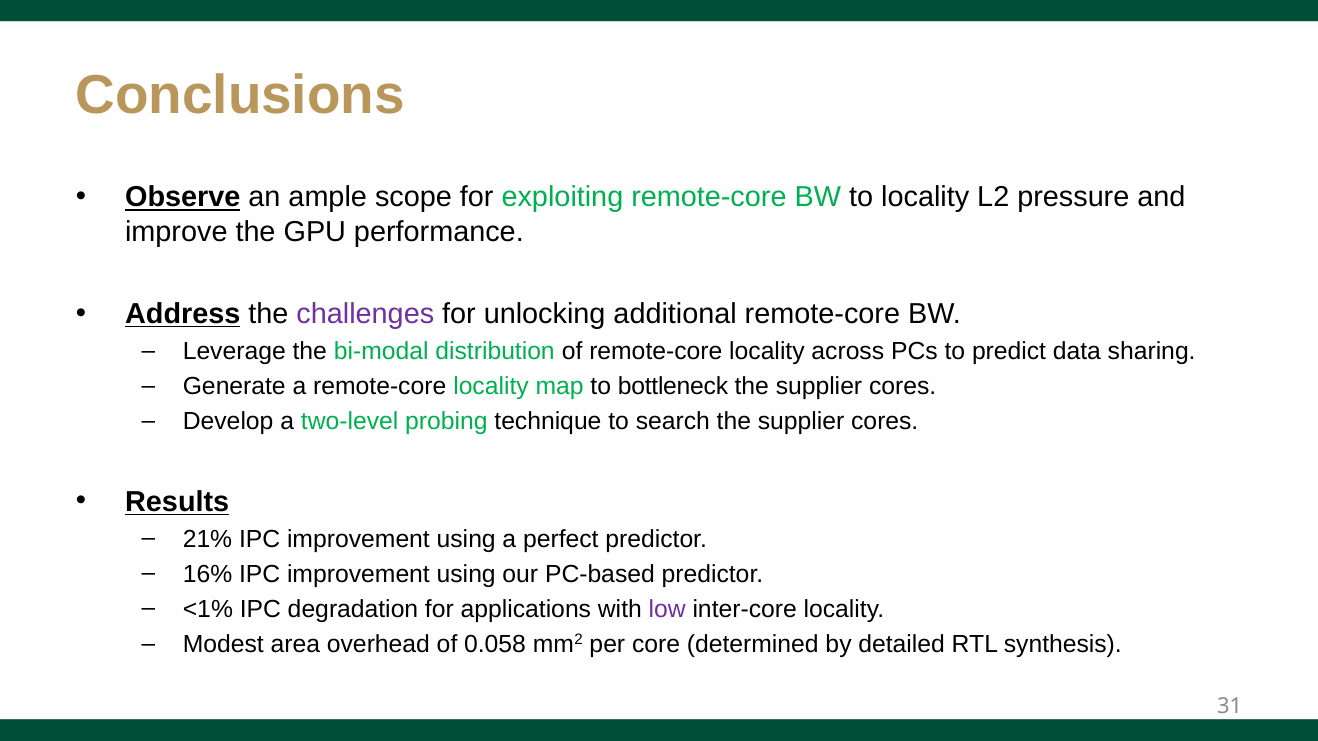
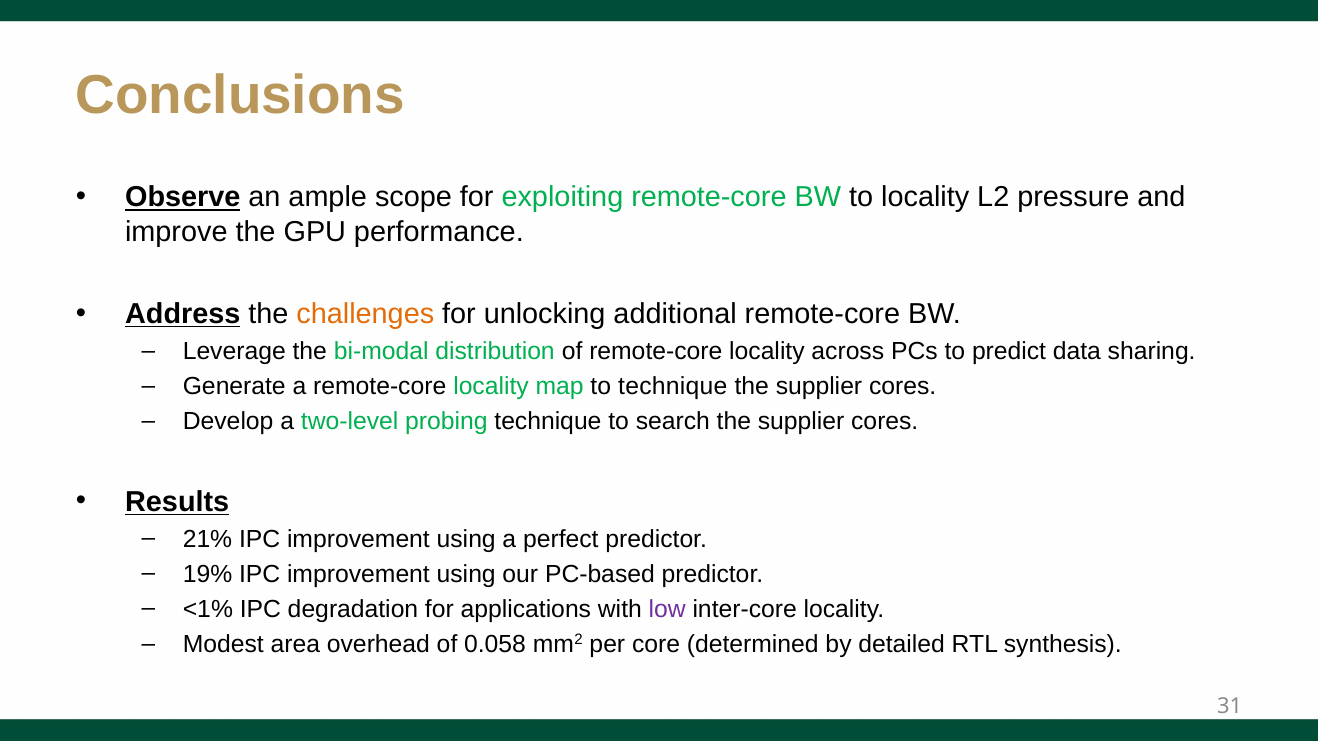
challenges colour: purple -> orange
to bottleneck: bottleneck -> technique
16%: 16% -> 19%
